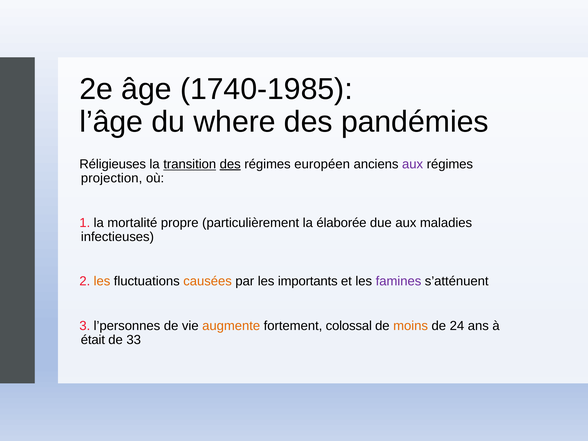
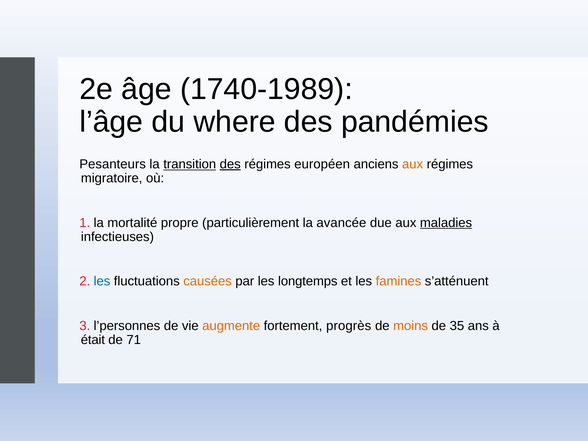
1740-1985: 1740-1985 -> 1740-1989
Réligieuses: Réligieuses -> Pesanteurs
aux at (413, 164) colour: purple -> orange
projection: projection -> migratoire
élaborée: élaborée -> avancée
maladies underline: none -> present
les at (102, 281) colour: orange -> blue
importants: importants -> longtemps
famines colour: purple -> orange
colossal: colossal -> progrès
24: 24 -> 35
33: 33 -> 71
